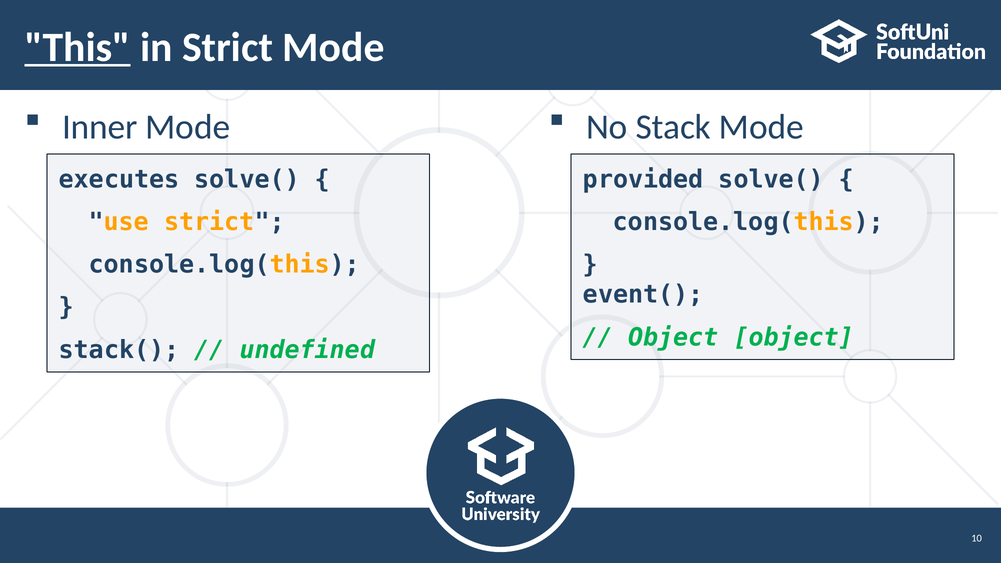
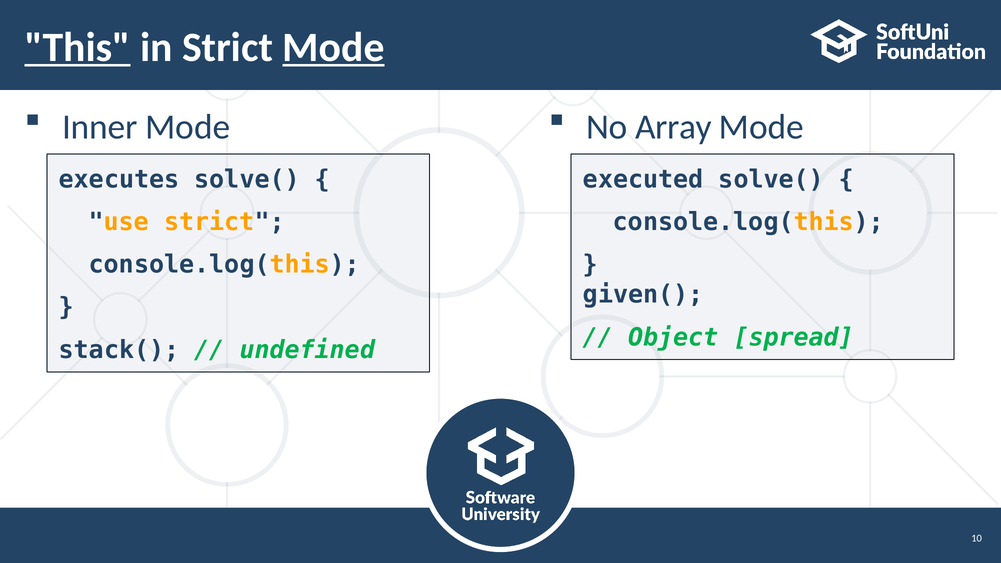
Mode at (333, 47) underline: none -> present
Stack: Stack -> Array
provided: provided -> executed
event(: event( -> given(
Object object: object -> spread
